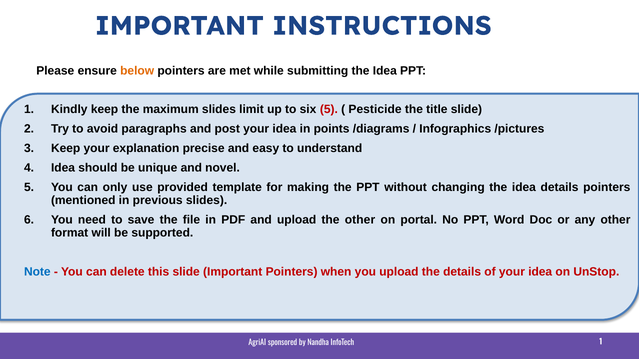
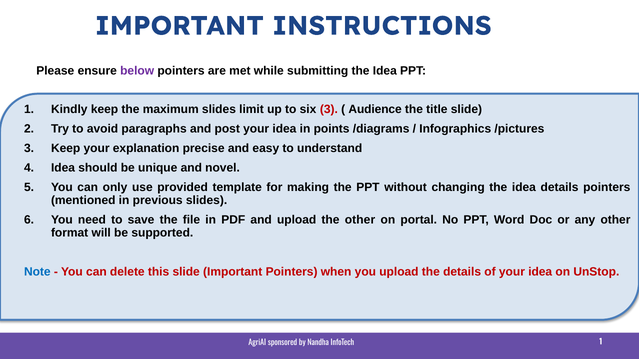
below colour: orange -> purple
six 5: 5 -> 3
Pesticide: Pesticide -> Audience
